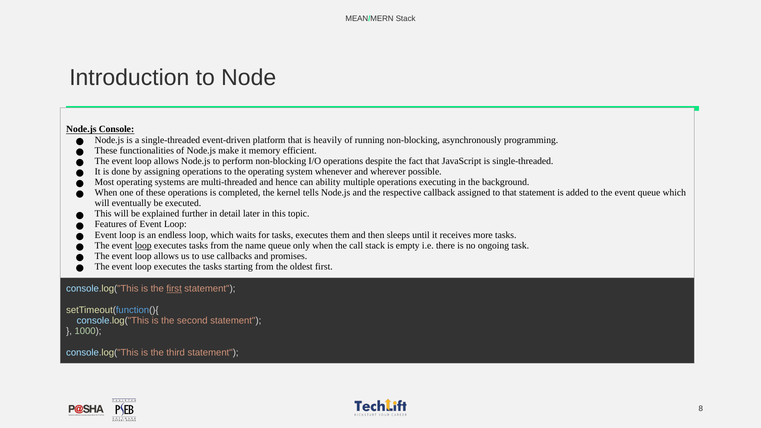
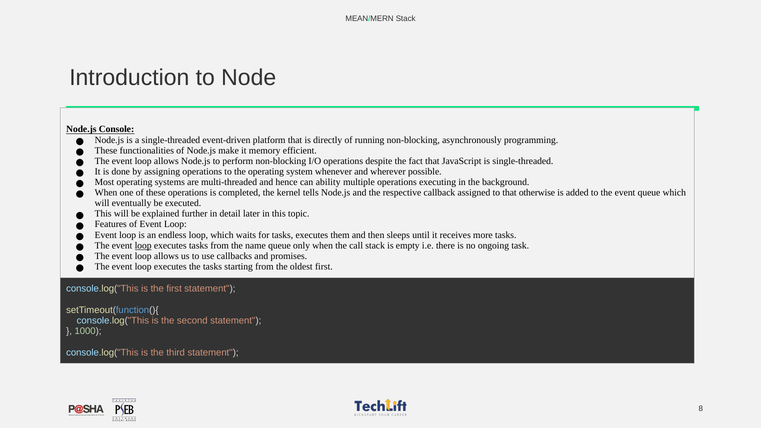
heavily: heavily -> directly
that statement: statement -> otherwise
first at (174, 289) underline: present -> none
